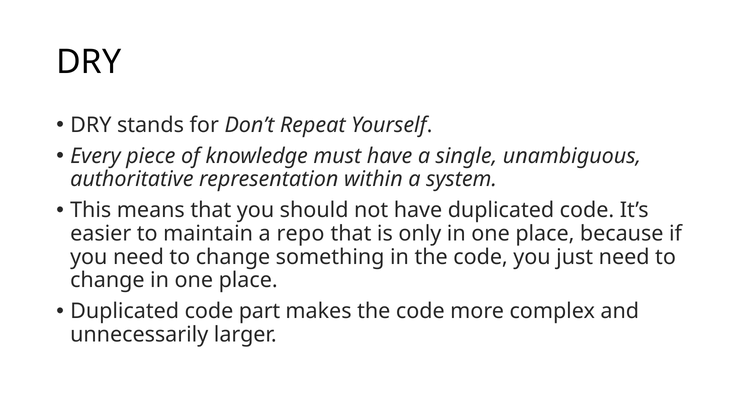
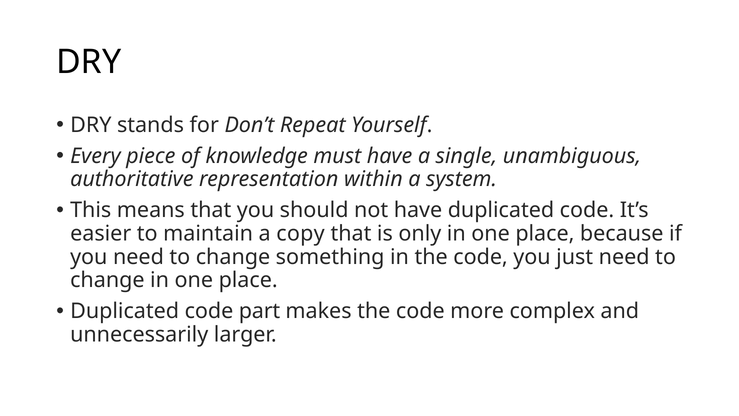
repo: repo -> copy
